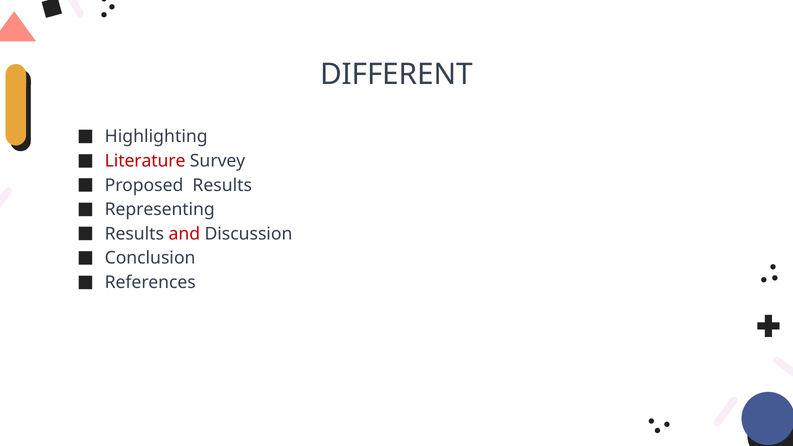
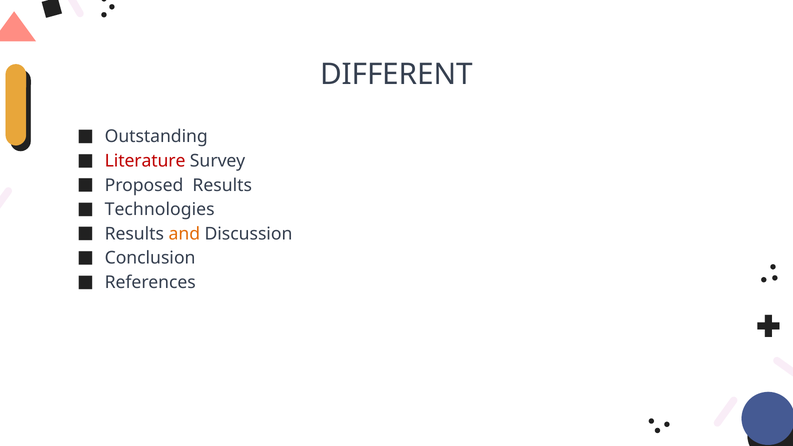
Highlighting: Highlighting -> Outstanding
Representing: Representing -> Technologies
and colour: red -> orange
